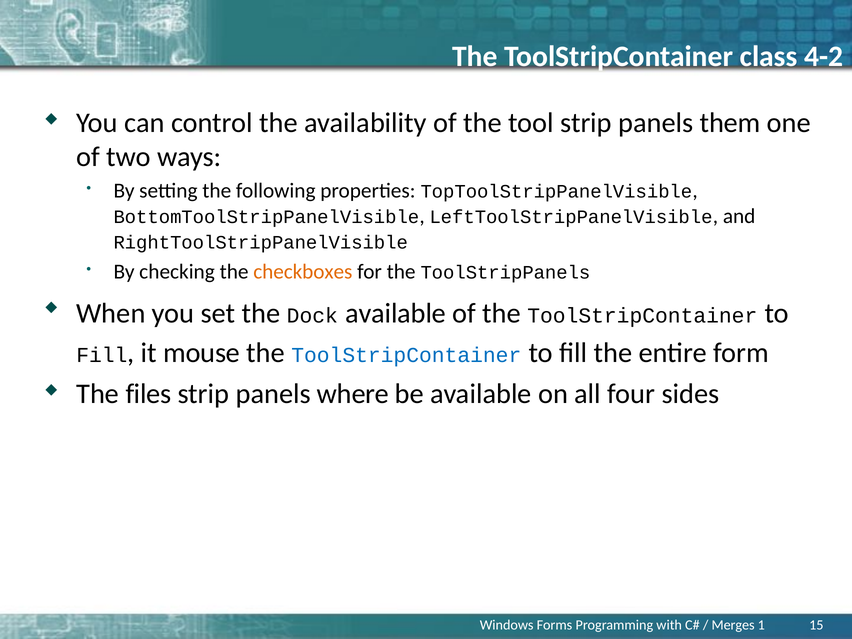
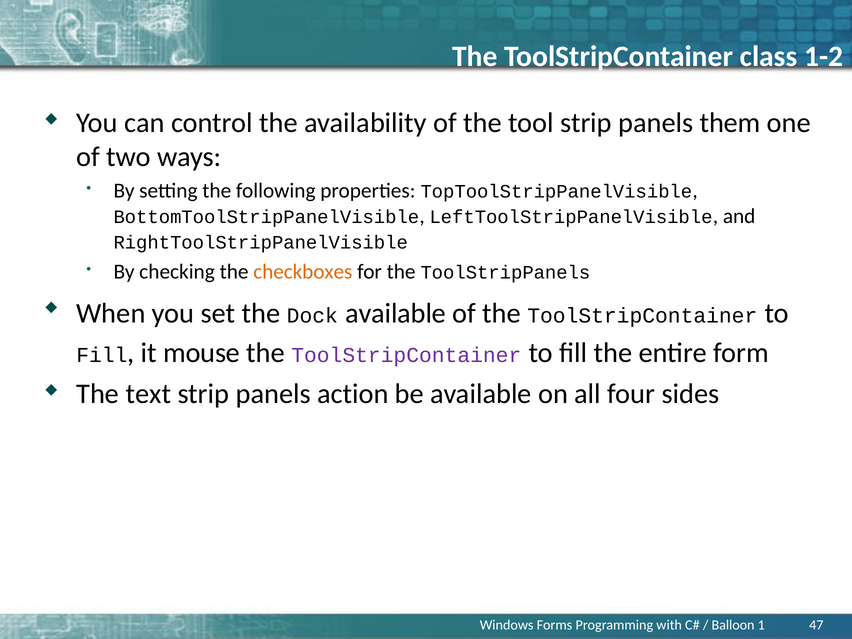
4-2: 4-2 -> 1-2
ToolStripContainer at (406, 355) colour: blue -> purple
files: files -> text
where: where -> action
Merges: Merges -> Balloon
15: 15 -> 47
